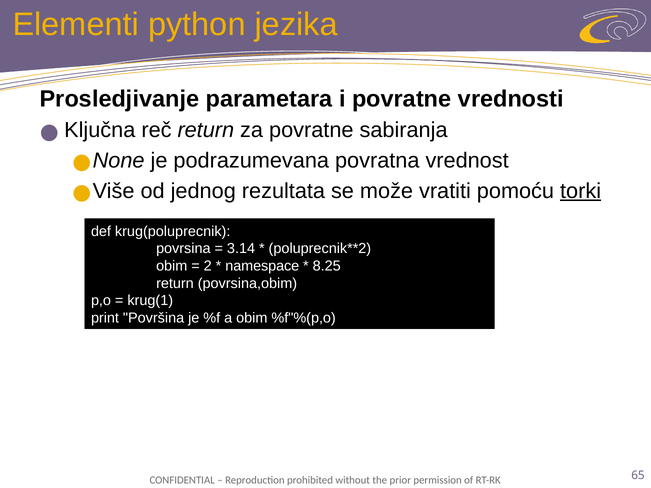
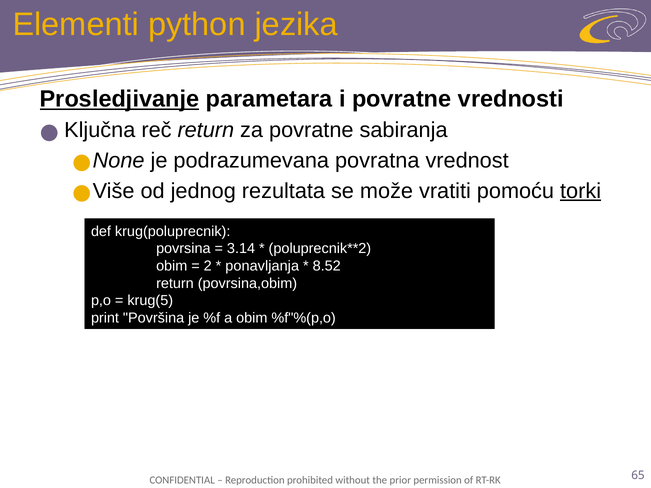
Prosledjivanje underline: none -> present
namespace: namespace -> ponavljanja
8.25: 8.25 -> 8.52
krug(1: krug(1 -> krug(5
